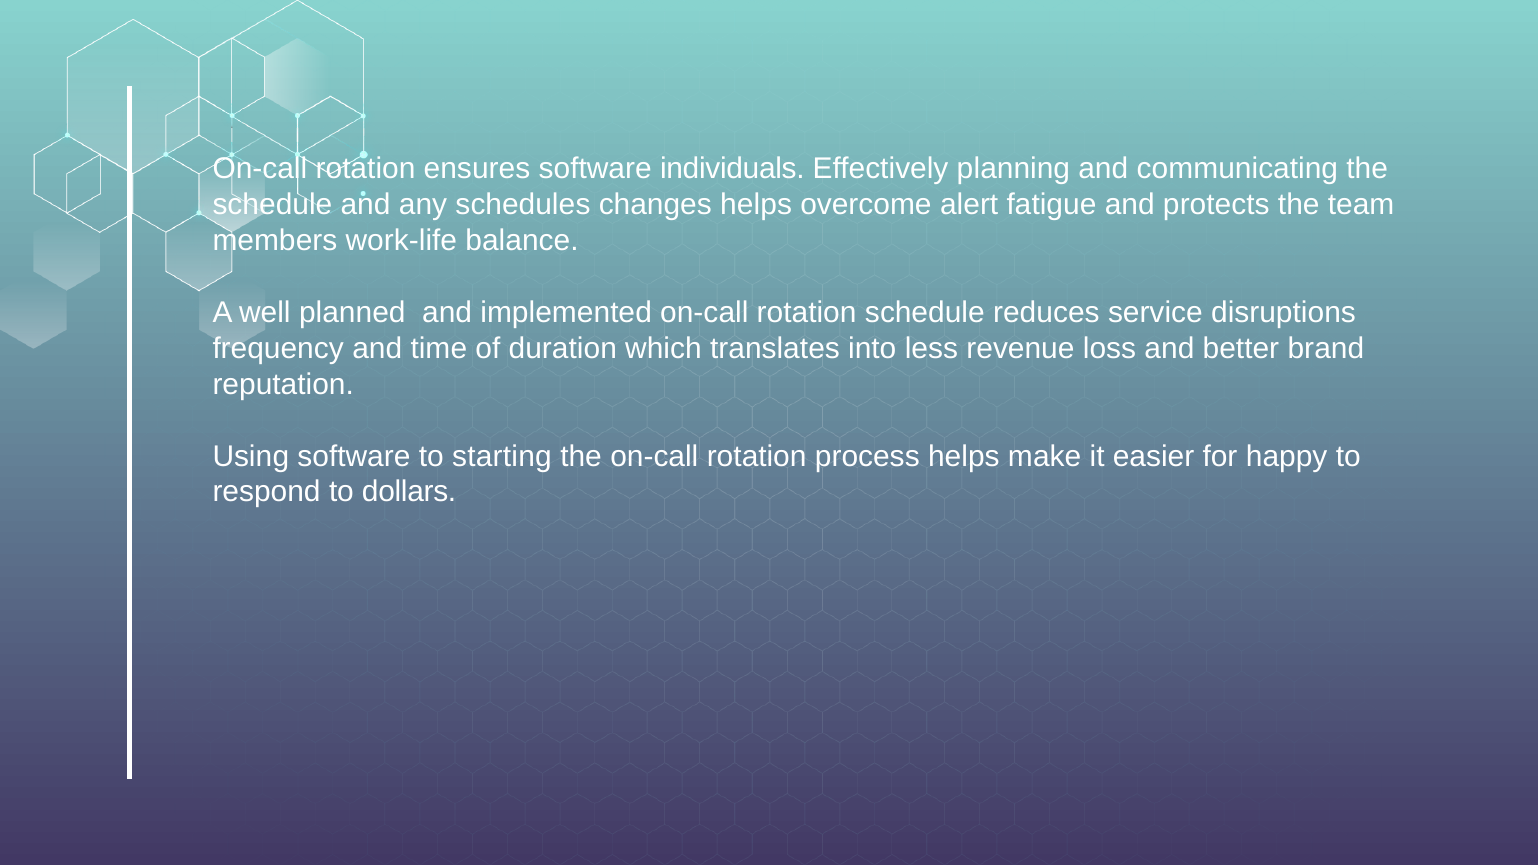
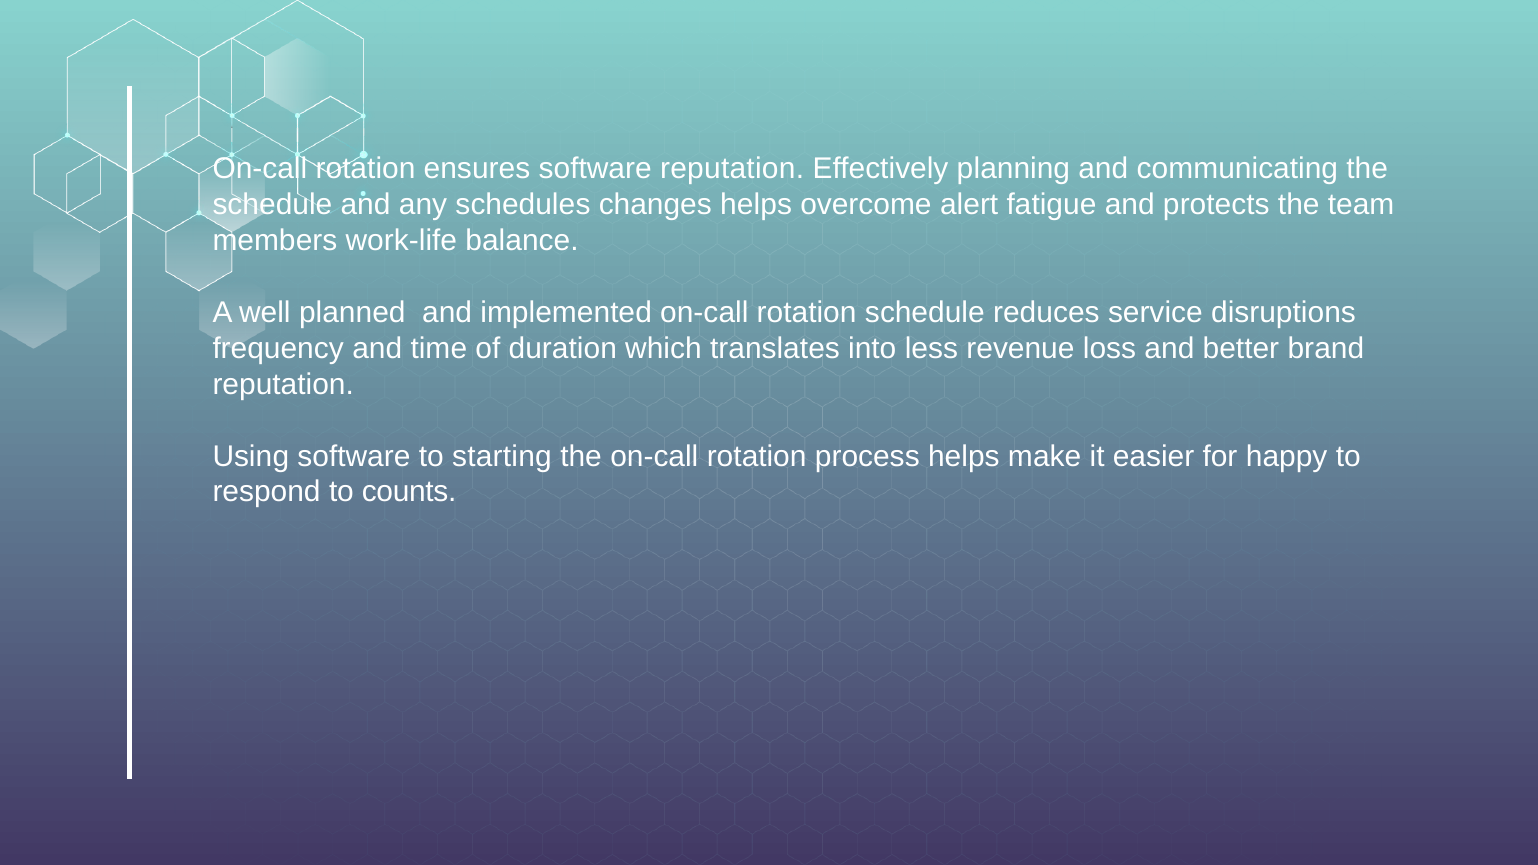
software individuals: individuals -> reputation
dollars: dollars -> counts
